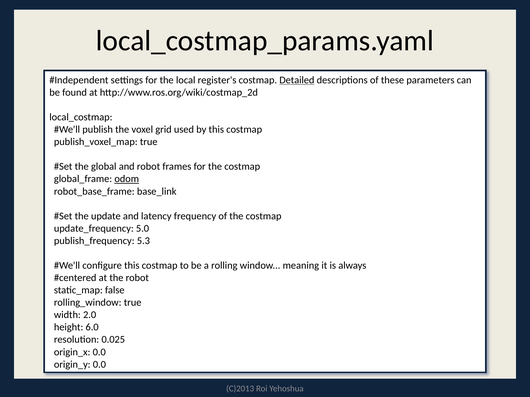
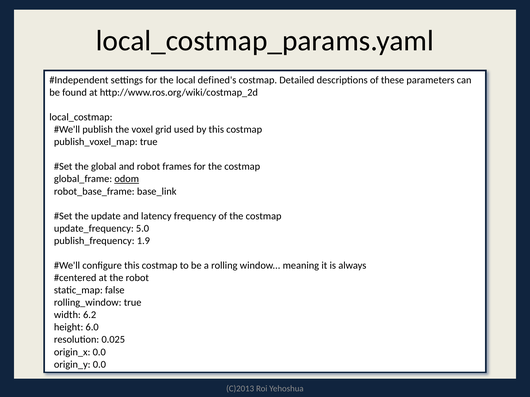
register's: register's -> defined's
Detailed underline: present -> none
5.3: 5.3 -> 1.9
2.0: 2.0 -> 6.2
